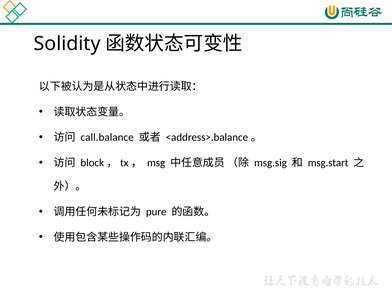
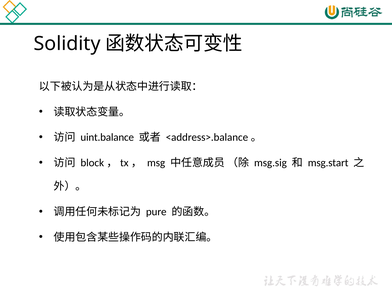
call.balance: call.balance -> uint.balance
